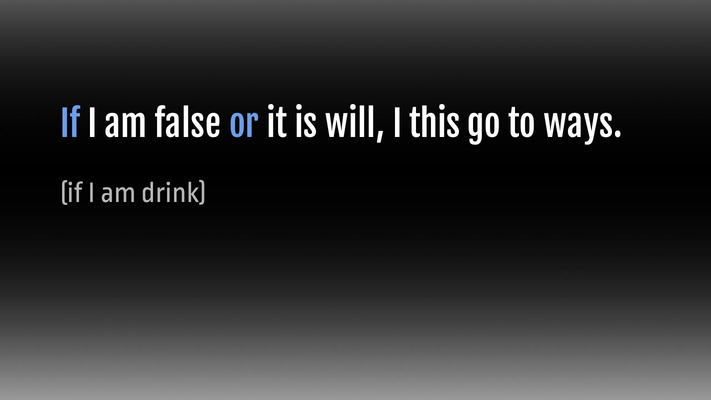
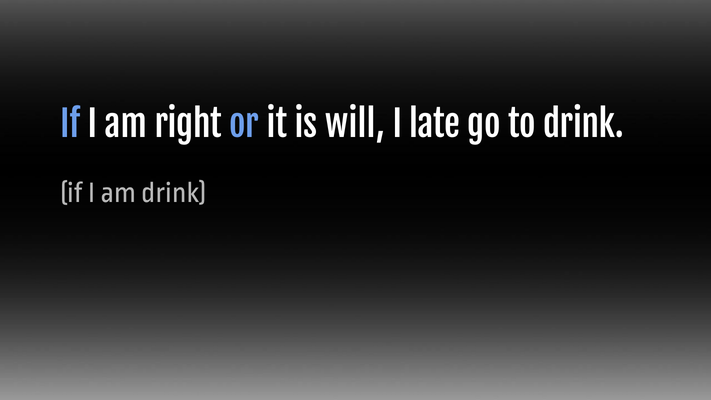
false: false -> right
this: this -> late
to ways: ways -> drink
